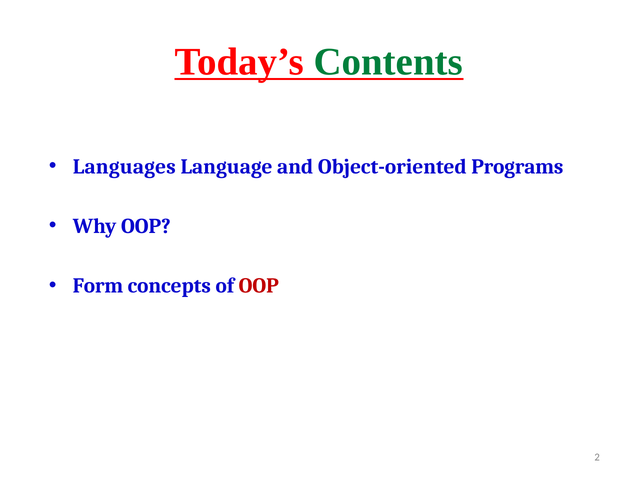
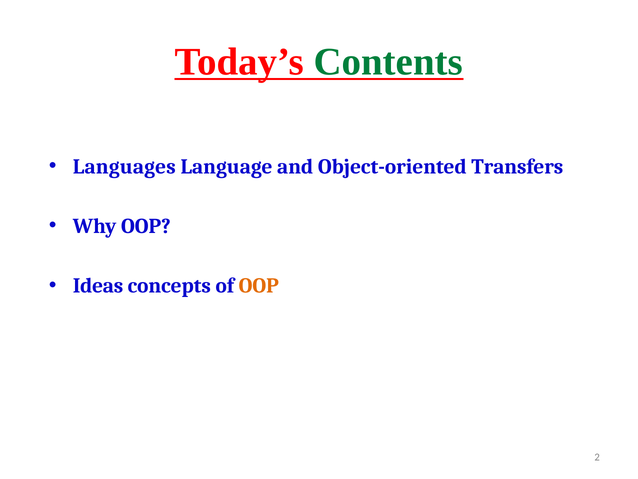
Programs: Programs -> Transfers
Form: Form -> Ideas
OOP at (259, 285) colour: red -> orange
